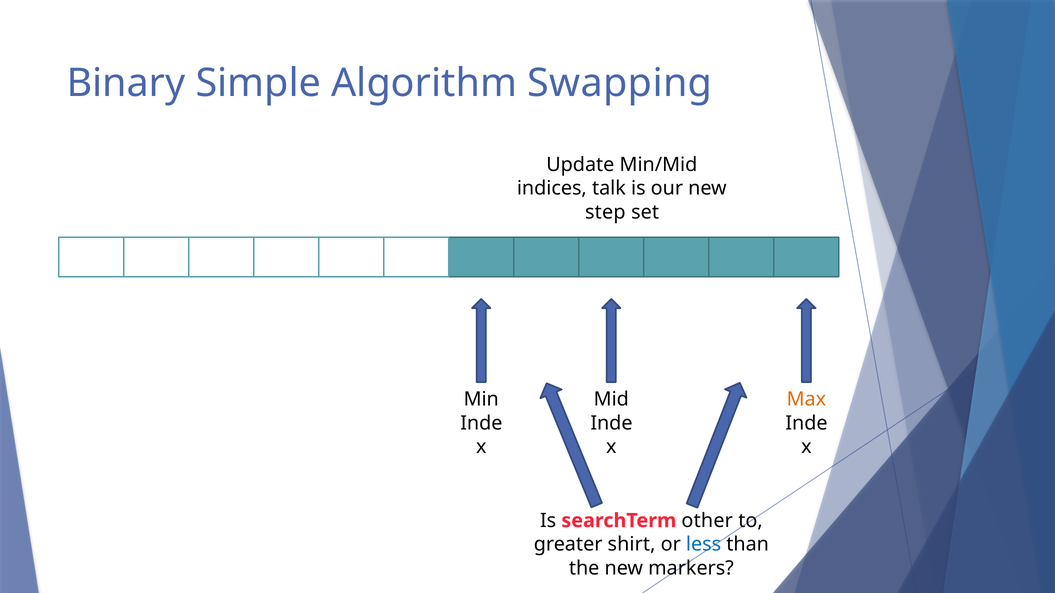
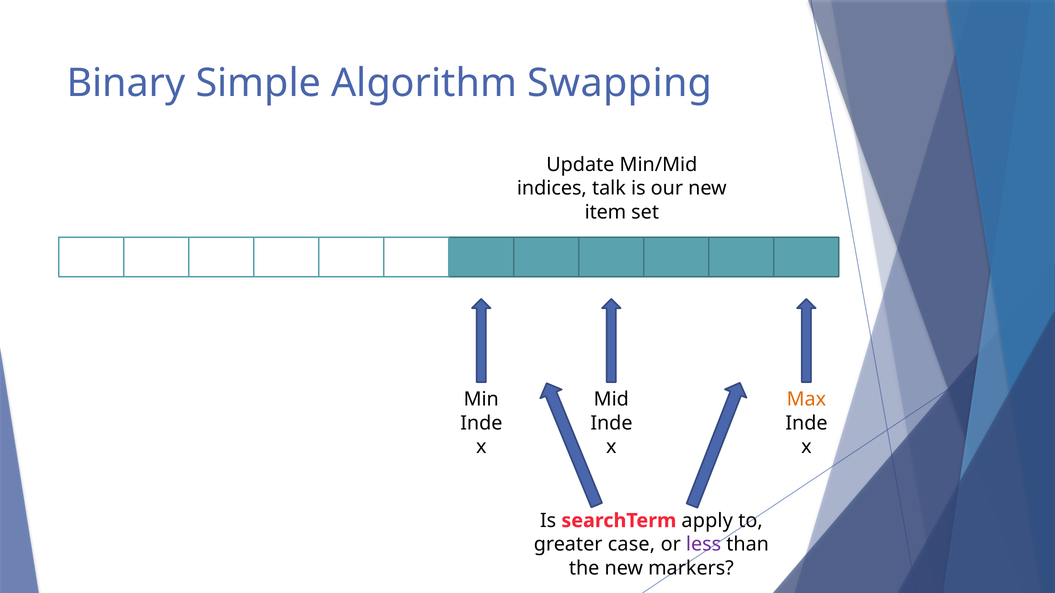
step: step -> item
other: other -> apply
shirt: shirt -> case
less colour: blue -> purple
